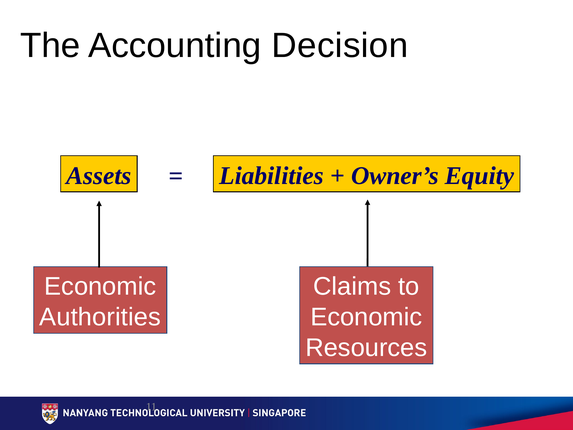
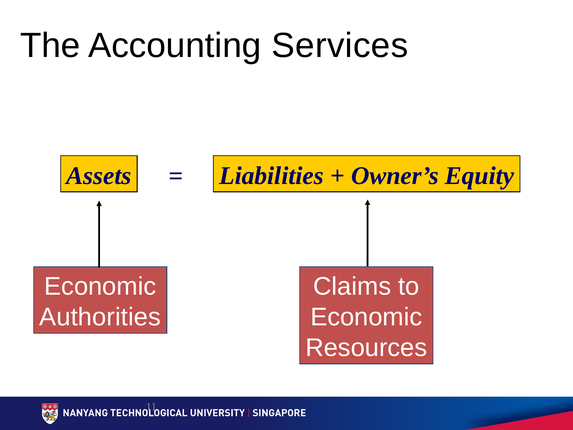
Decision: Decision -> Services
